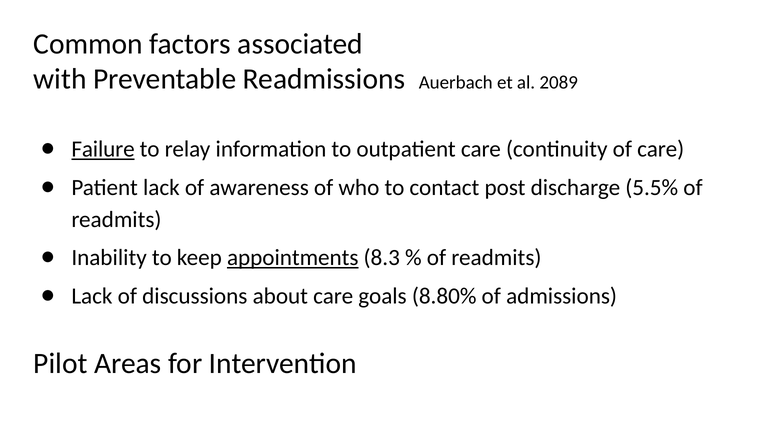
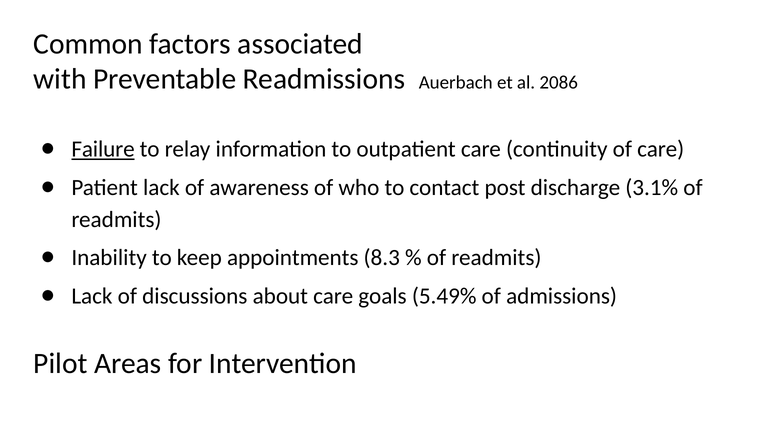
2089: 2089 -> 2086
5.5%: 5.5% -> 3.1%
appointments underline: present -> none
8.80%: 8.80% -> 5.49%
